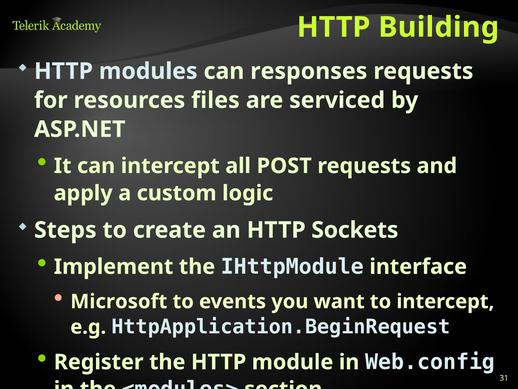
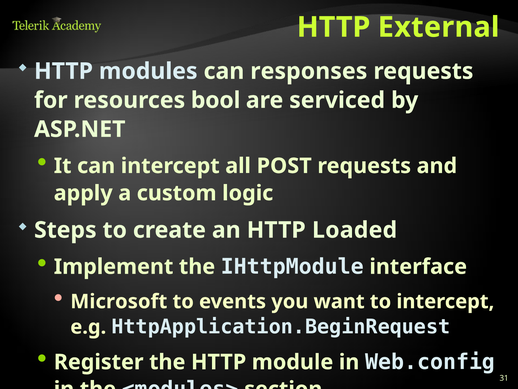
Building: Building -> External
files: files -> bool
Sockets: Sockets -> Loaded
